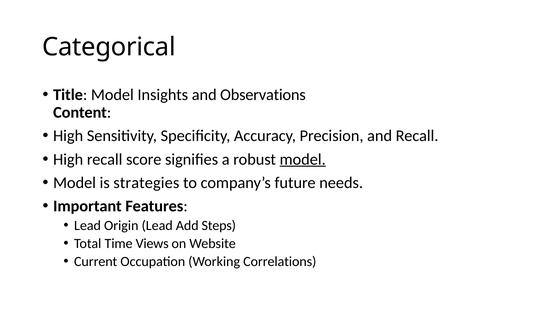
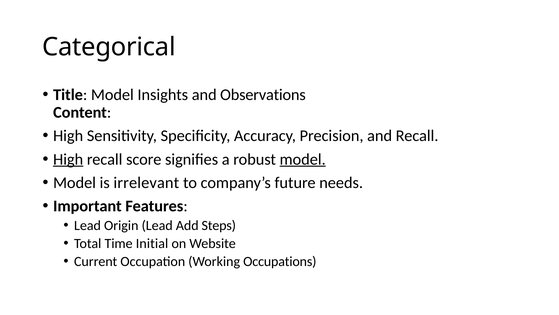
High at (68, 159) underline: none -> present
strategies: strategies -> irrelevant
Views: Views -> Initial
Correlations: Correlations -> Occupations
